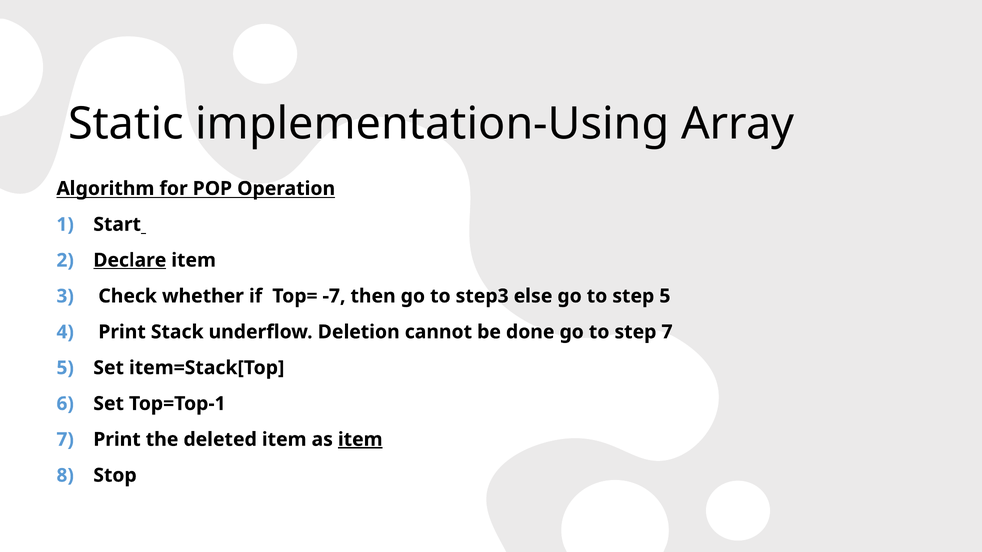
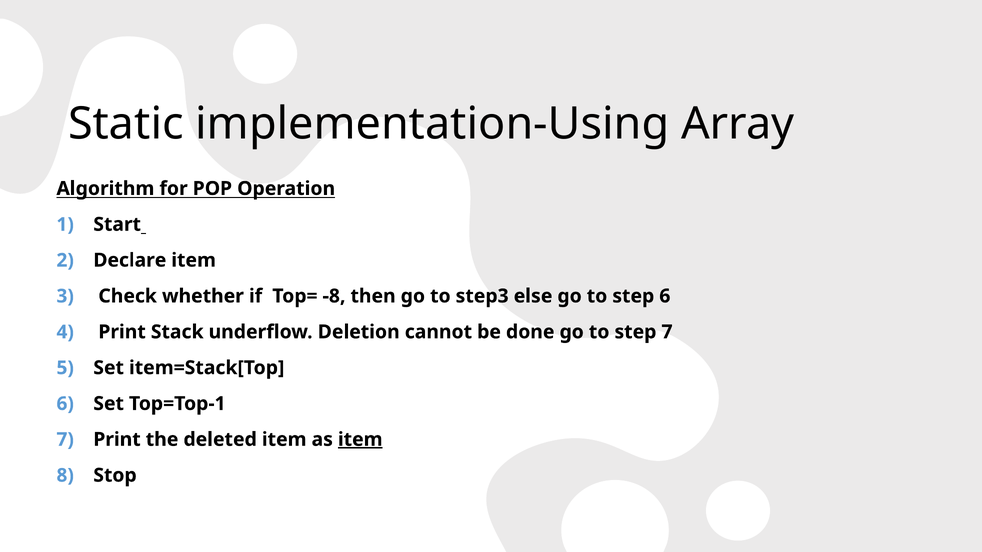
Declare underline: present -> none
-7: -7 -> -8
step 5: 5 -> 6
